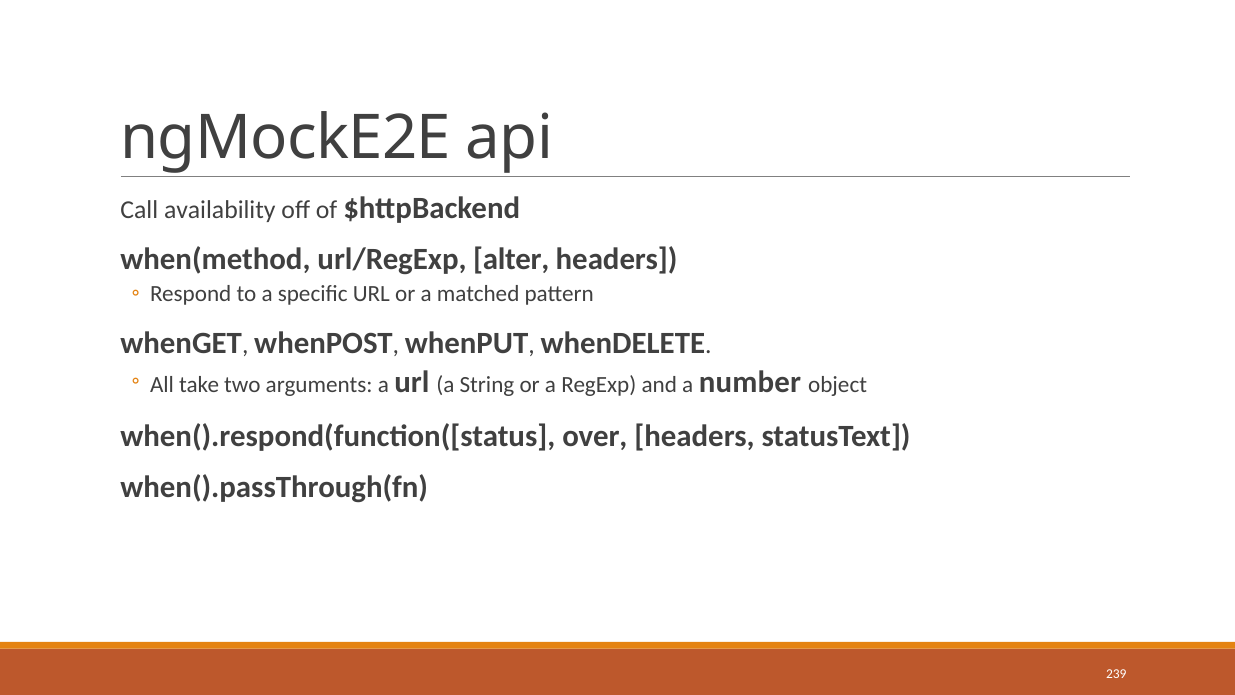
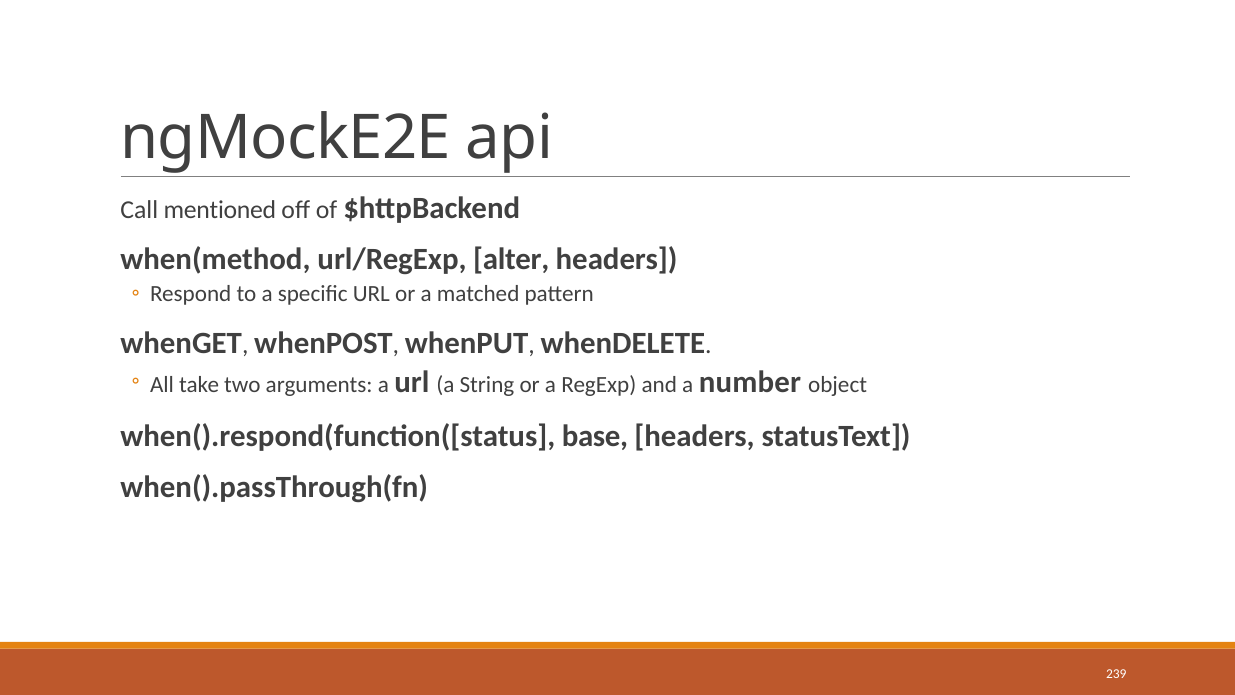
availability: availability -> mentioned
over: over -> base
